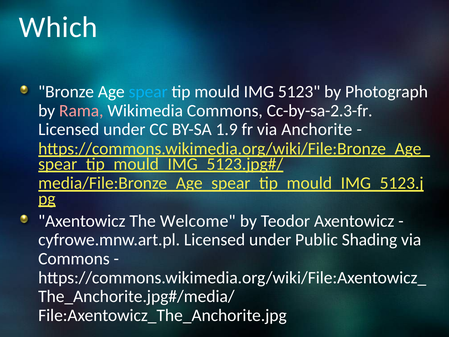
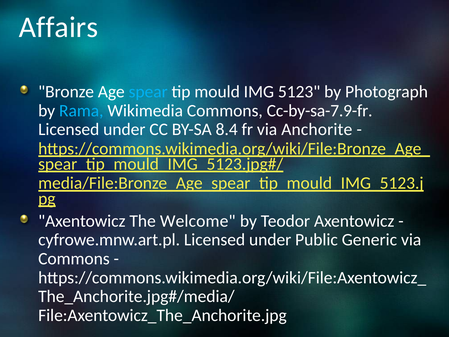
Which: Which -> Affairs
Rama colour: pink -> light blue
Cc-by-sa-2.3-fr: Cc-by-sa-2.3-fr -> Cc-by-sa-7.9-fr
1.9: 1.9 -> 8.4
Shading: Shading -> Generic
